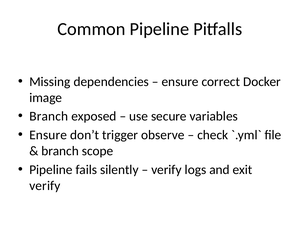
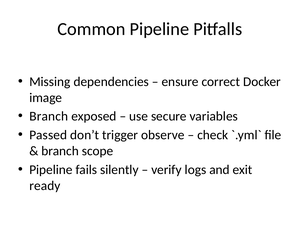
Ensure at (48, 135): Ensure -> Passed
verify at (45, 186): verify -> ready
